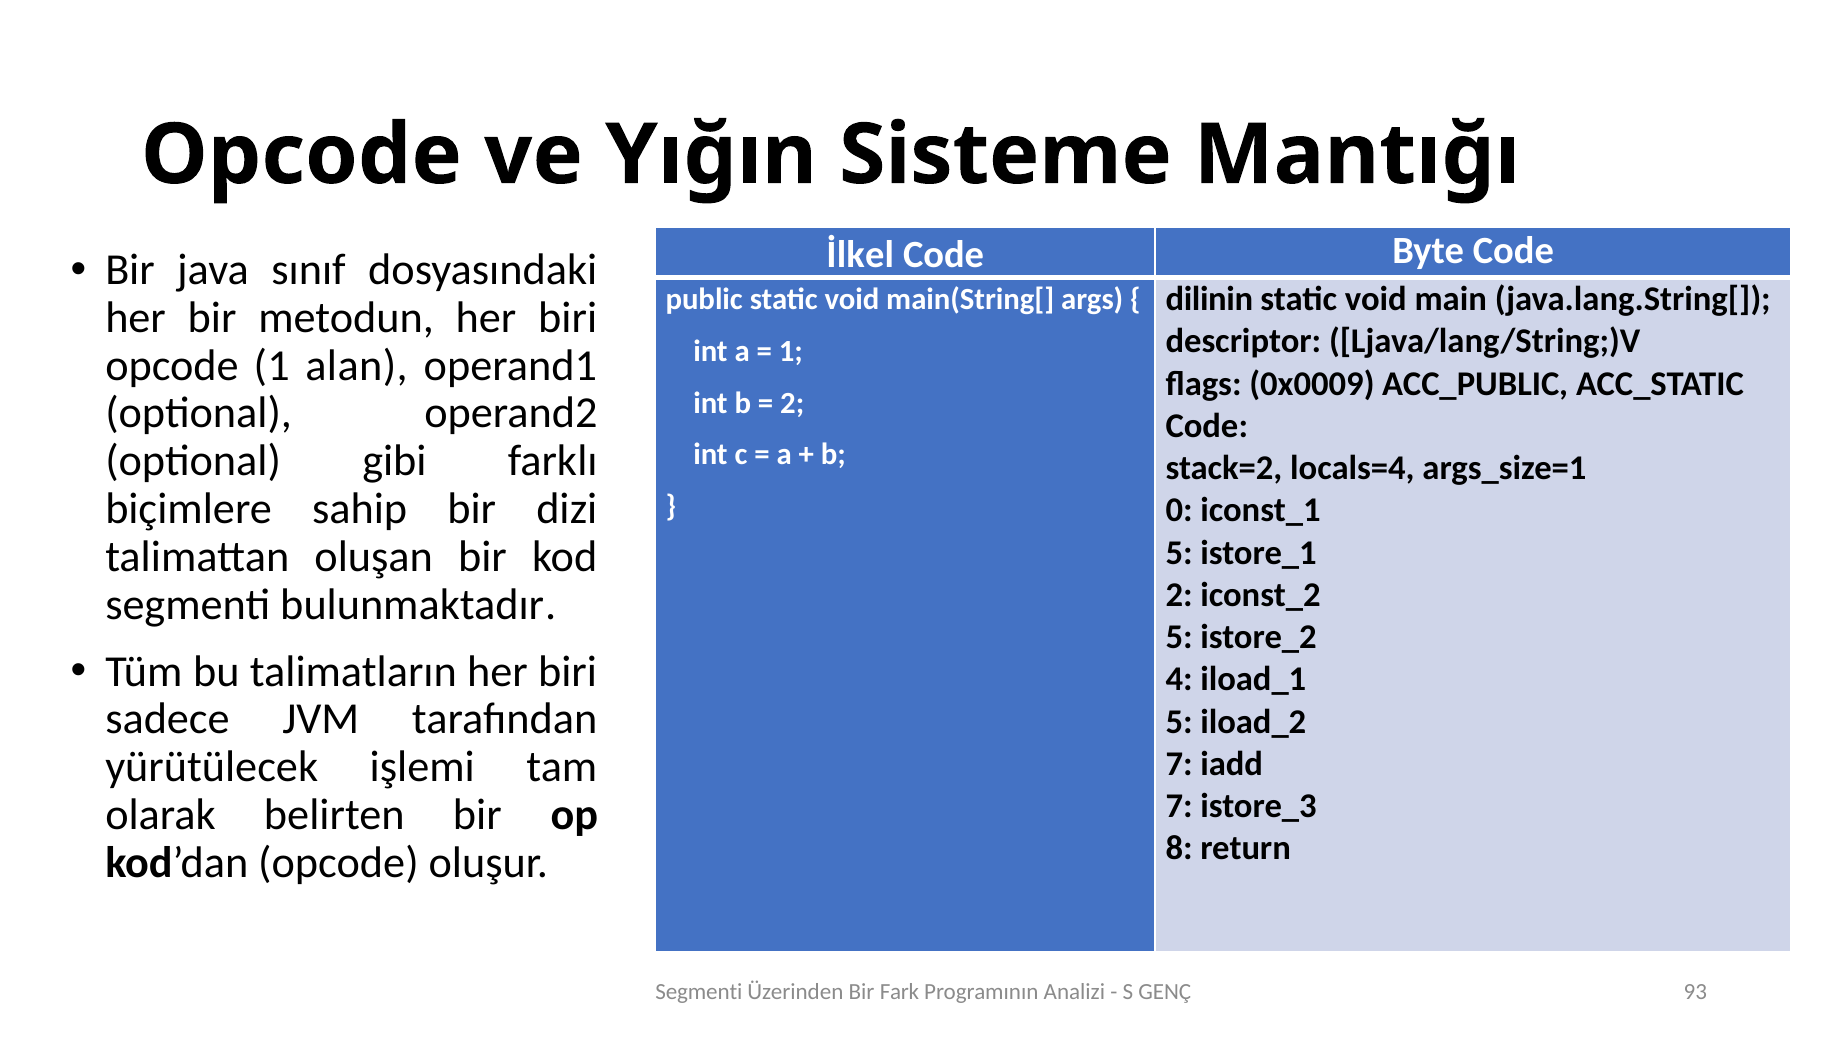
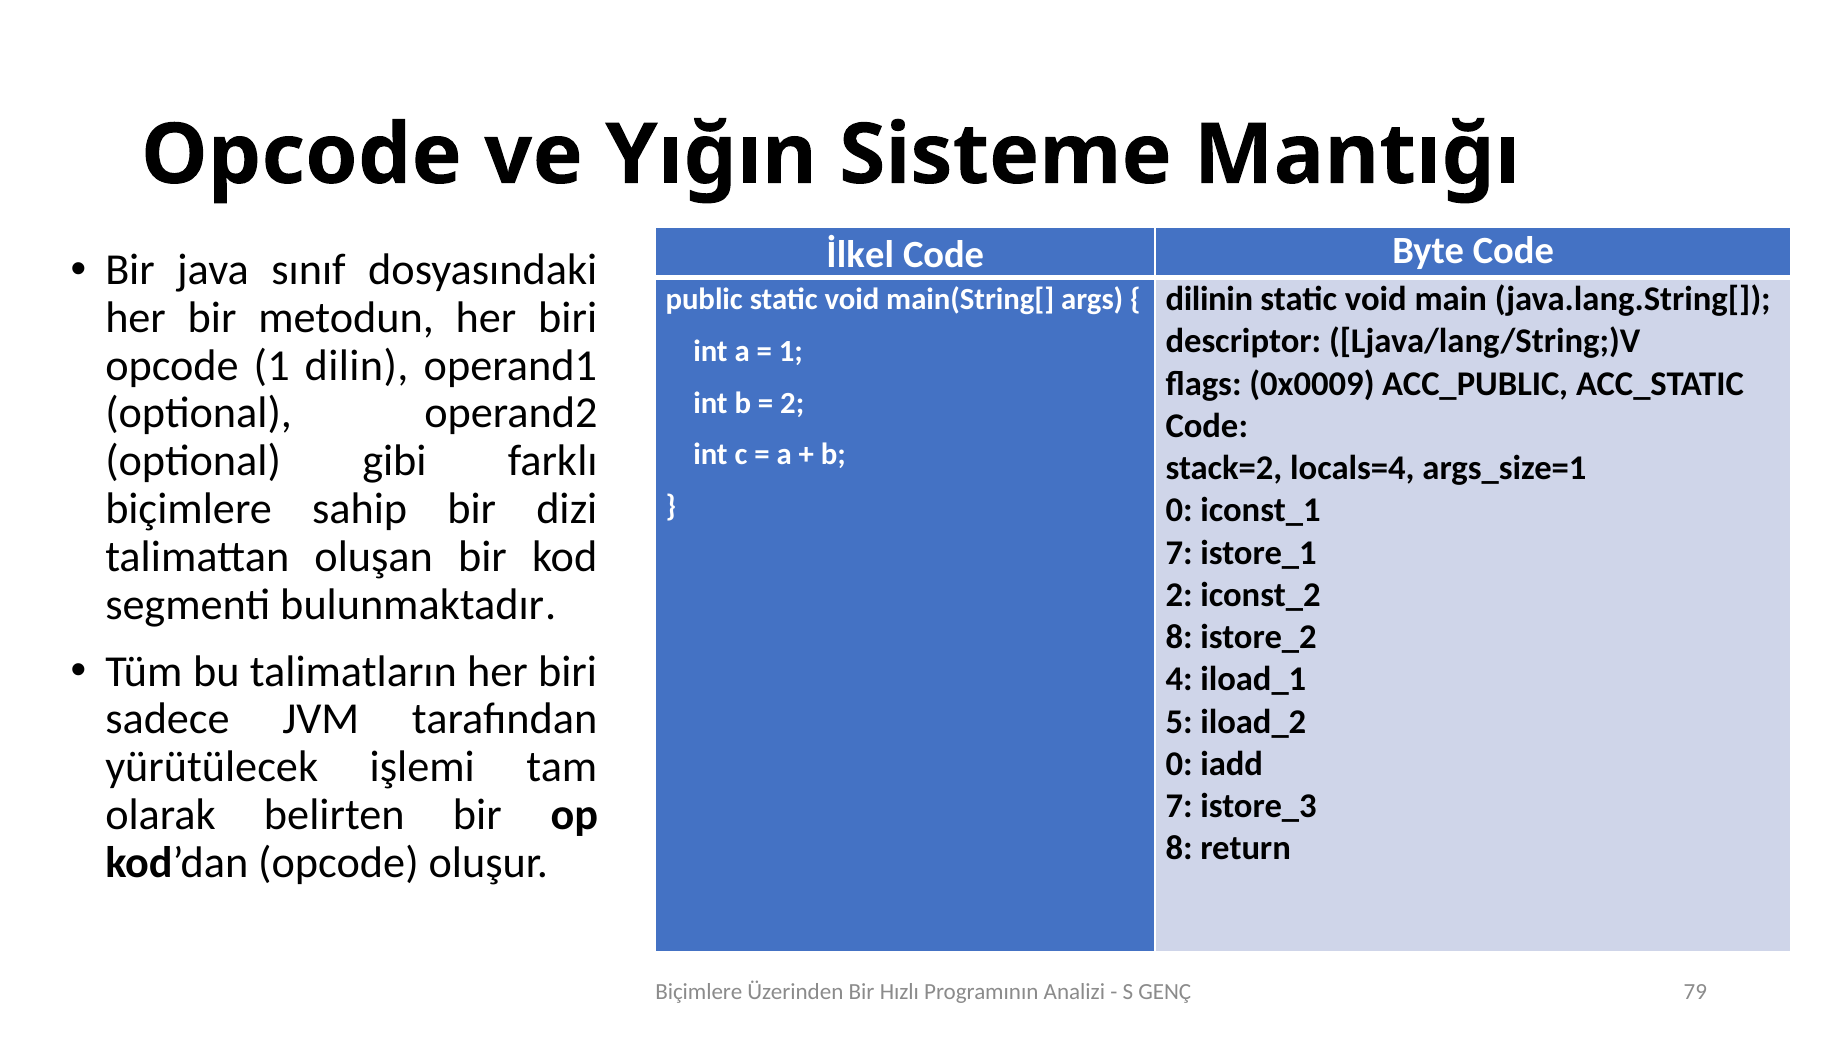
alan: alan -> dilin
5 at (1179, 553): 5 -> 7
5 at (1179, 638): 5 -> 8
7 at (1179, 764): 7 -> 0
Segmenti at (699, 992): Segmenti -> Biçimlere
Fark: Fark -> Hızlı
93: 93 -> 79
